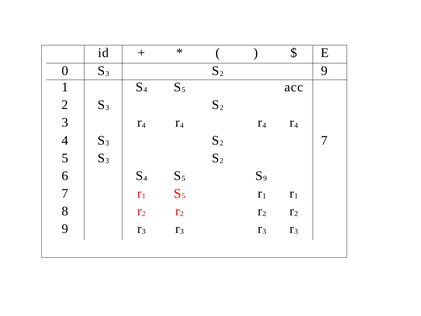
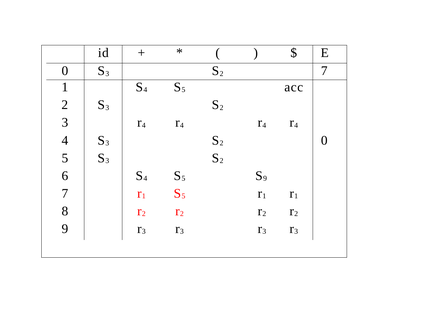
9 at (324, 71): 9 -> 7
2 7: 7 -> 0
